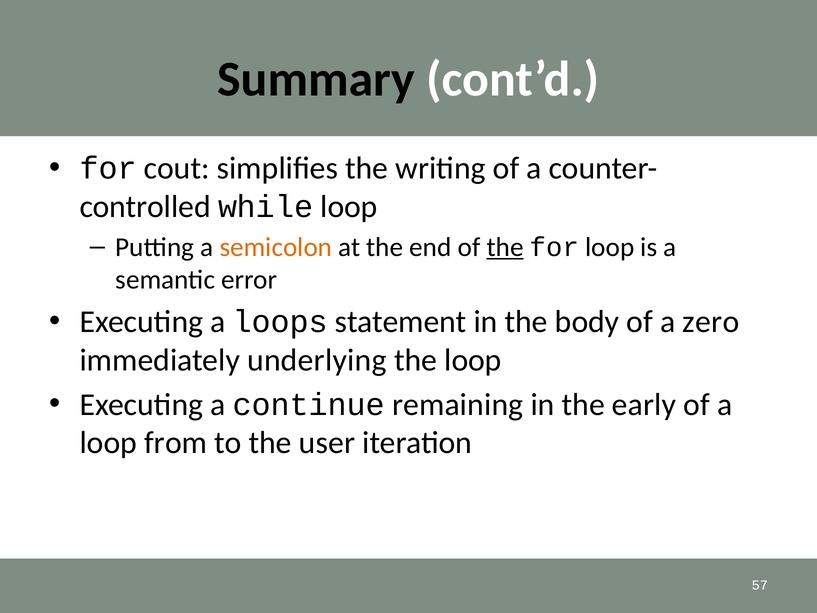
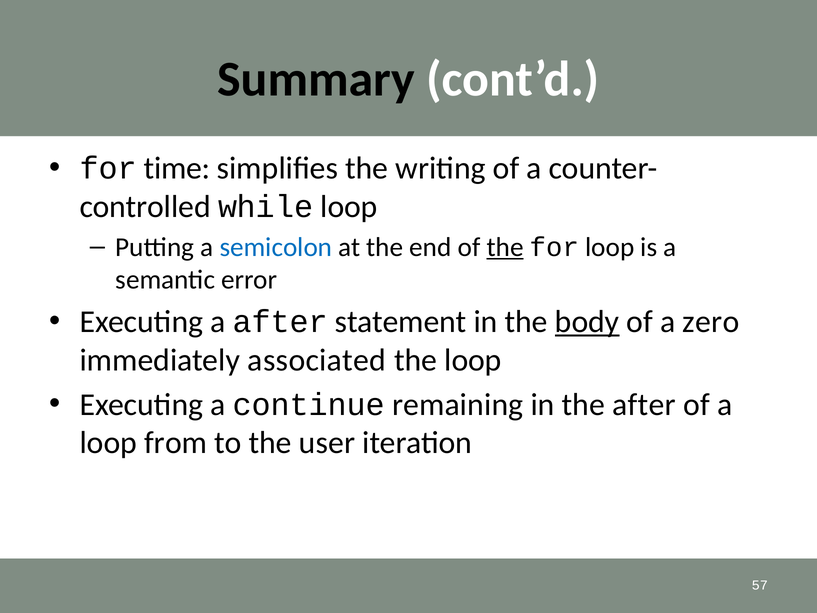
cout: cout -> time
semicolon colour: orange -> blue
a loops: loops -> after
body underline: none -> present
underlying: underlying -> associated
the early: early -> after
